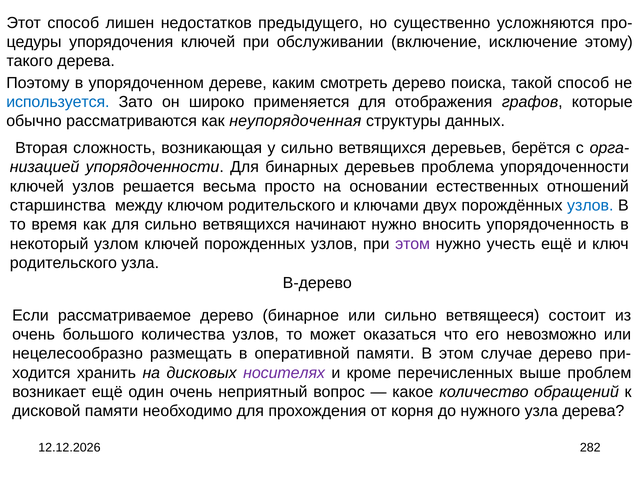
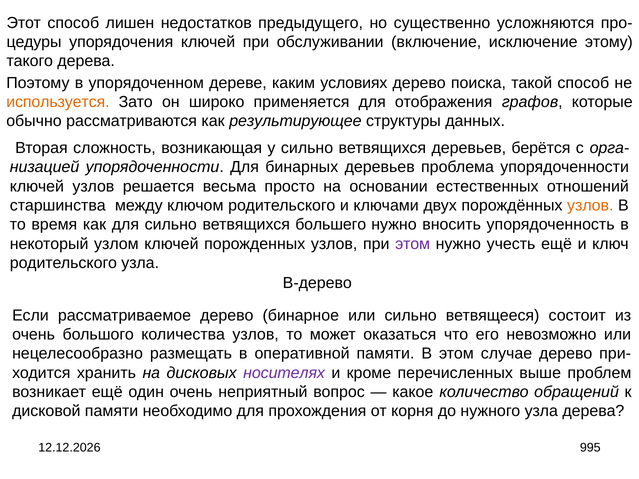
смотреть: смотреть -> условиях
используется colour: blue -> orange
неупорядоченная: неупорядоченная -> результирующее
узлов at (590, 206) colour: blue -> orange
начинают: начинают -> большего
282: 282 -> 995
